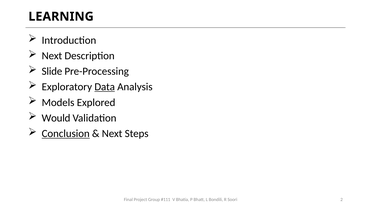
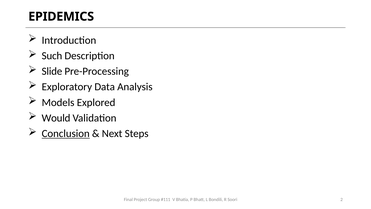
LEARNING: LEARNING -> EPIDEMICS
Next at (52, 56): Next -> Such
Data underline: present -> none
